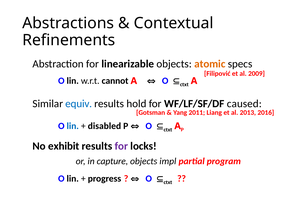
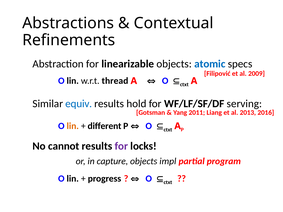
atomic colour: orange -> blue
cannot: cannot -> thread
caused: caused -> serving
lin at (73, 126) colour: blue -> orange
disabled: disabled -> different
exhibit: exhibit -> cannot
